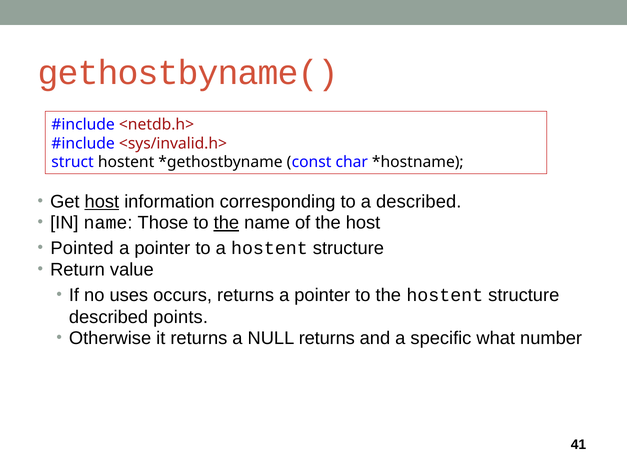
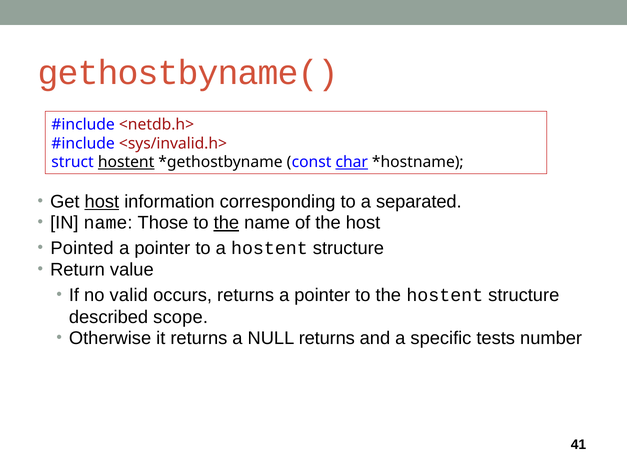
hostent at (126, 162) underline: none -> present
char underline: none -> present
a described: described -> separated
uses: uses -> valid
points: points -> scope
what: what -> tests
